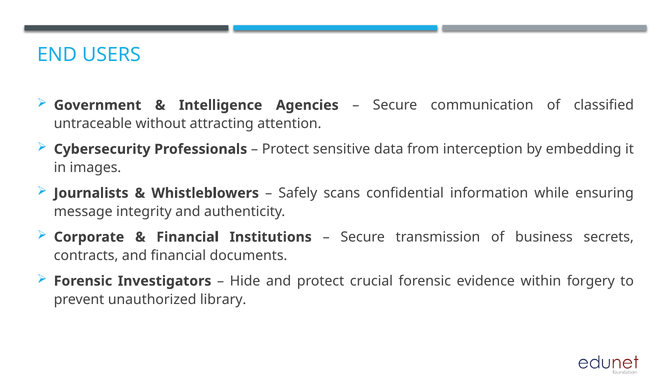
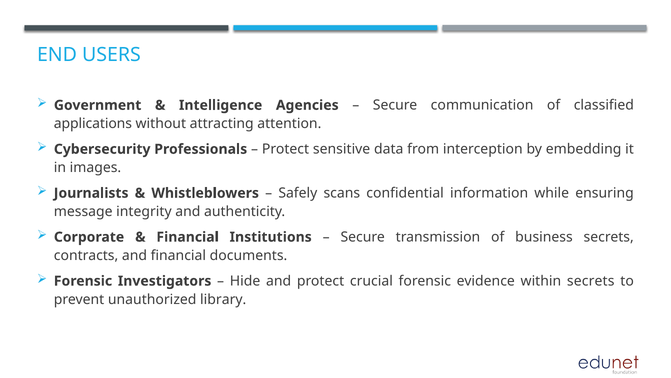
untraceable: untraceable -> applications
within forgery: forgery -> secrets
